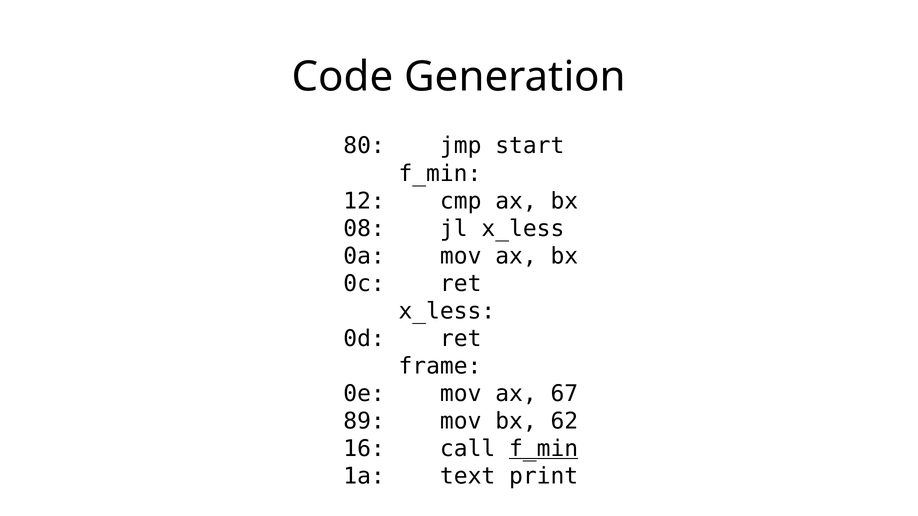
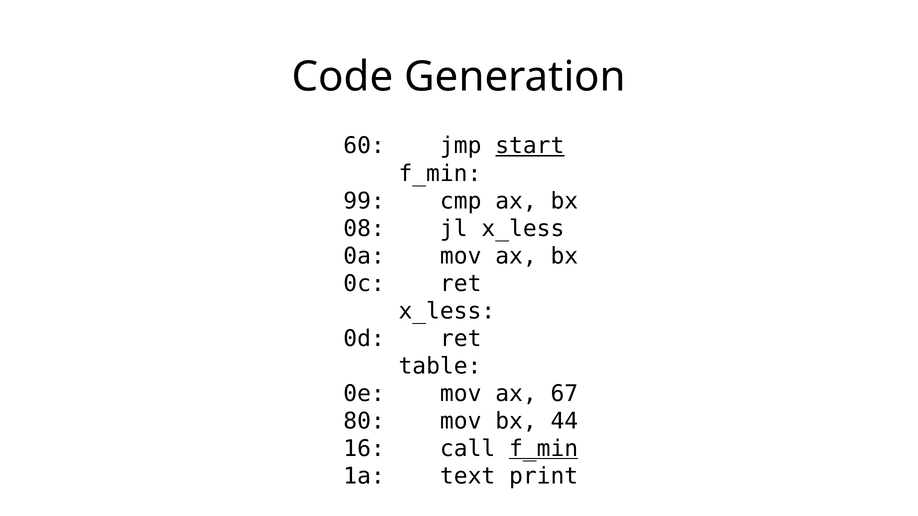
80: 80 -> 60
start underline: none -> present
12: 12 -> 99
frame: frame -> table
89: 89 -> 80
62: 62 -> 44
